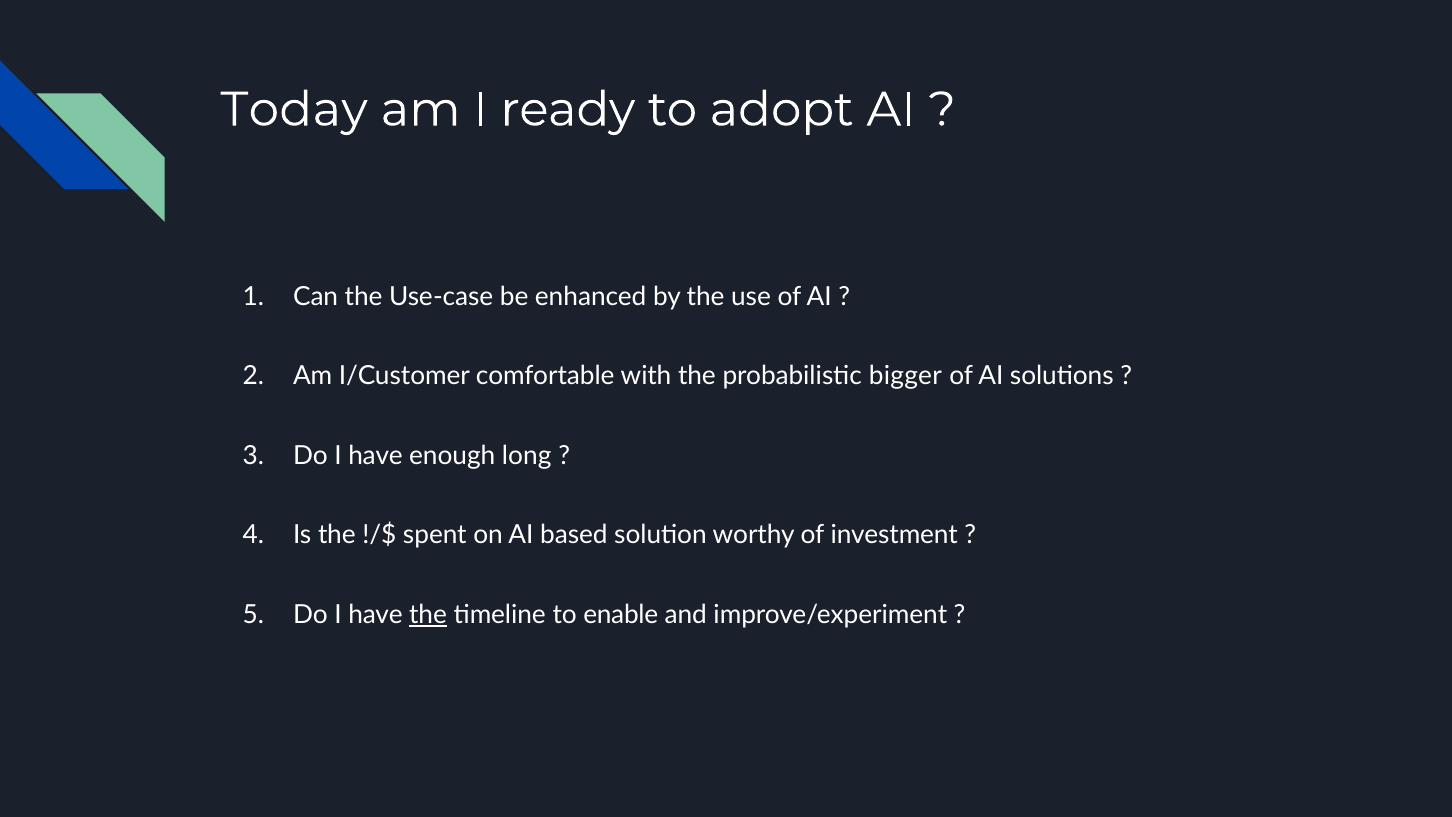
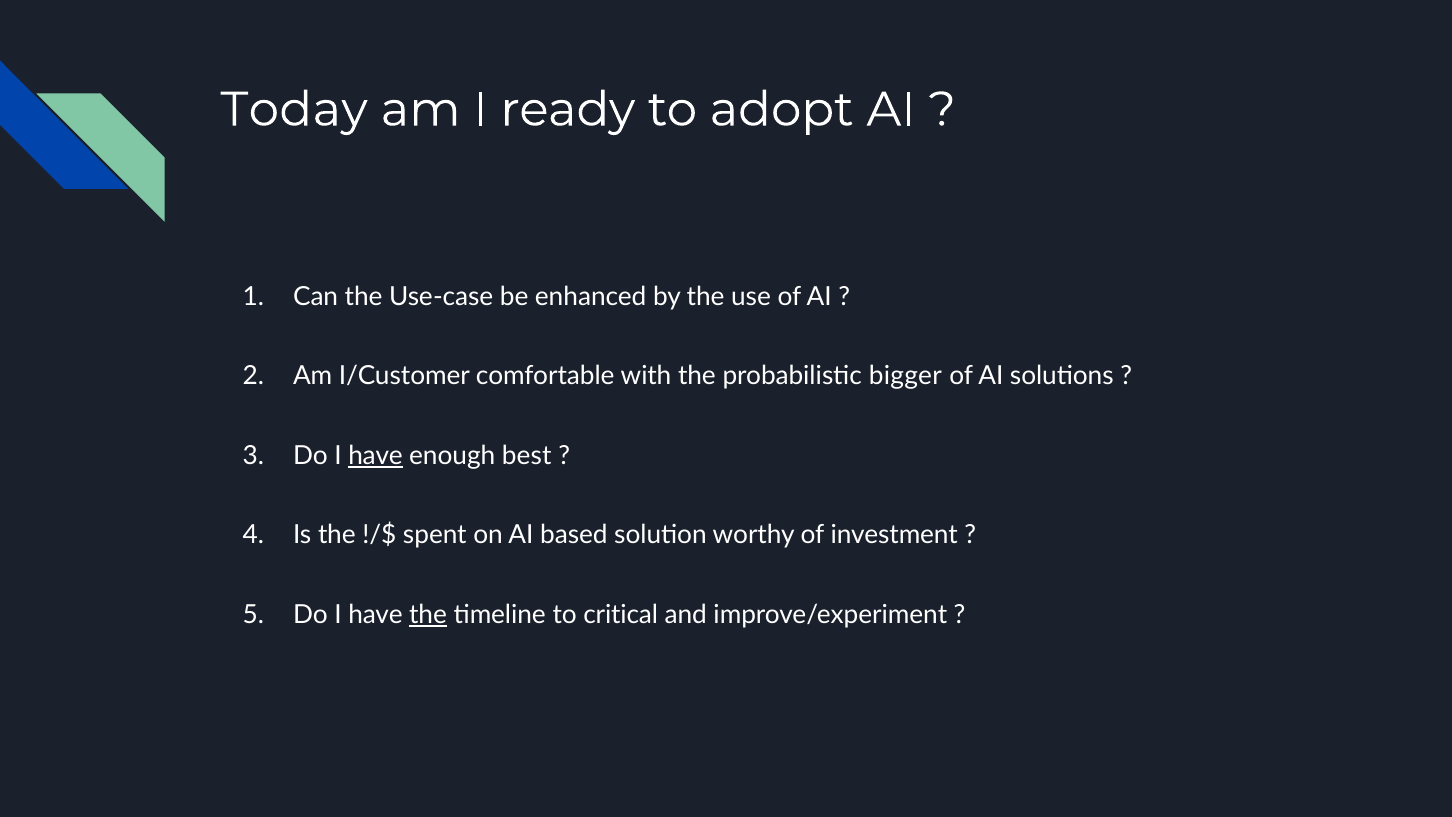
have at (376, 456) underline: none -> present
long: long -> best
enable: enable -> critical
